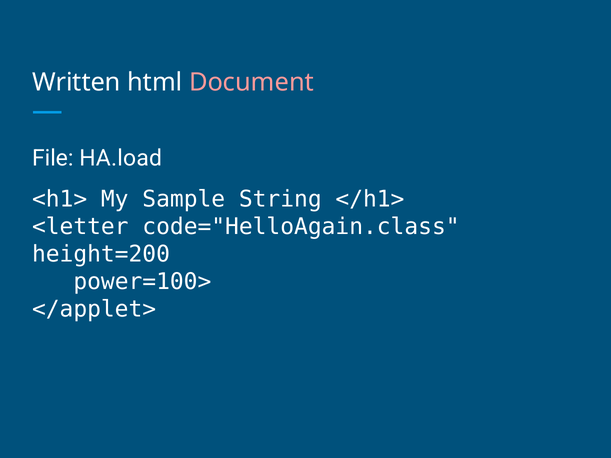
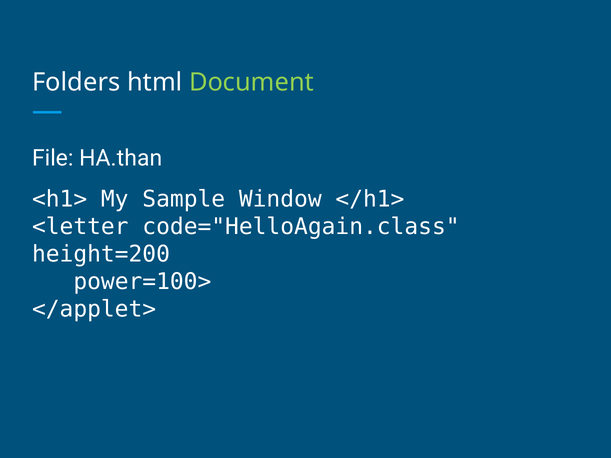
Written: Written -> Folders
Document colour: pink -> light green
HA.load: HA.load -> HA.than
String: String -> Window
